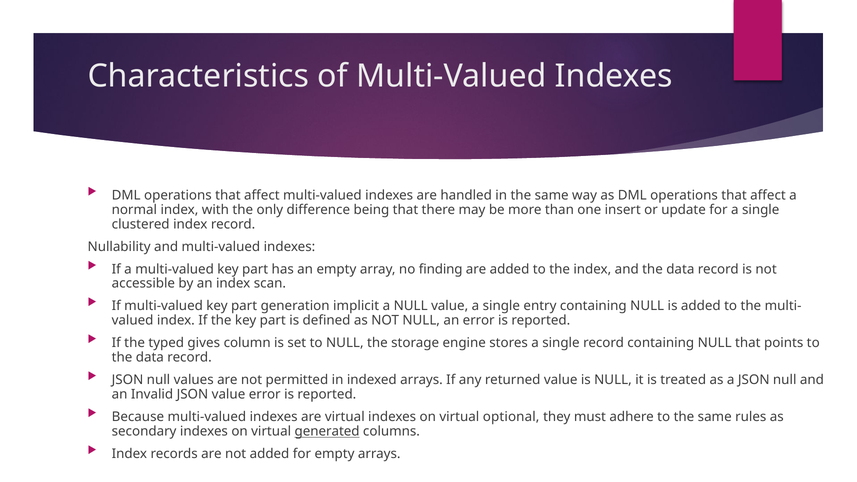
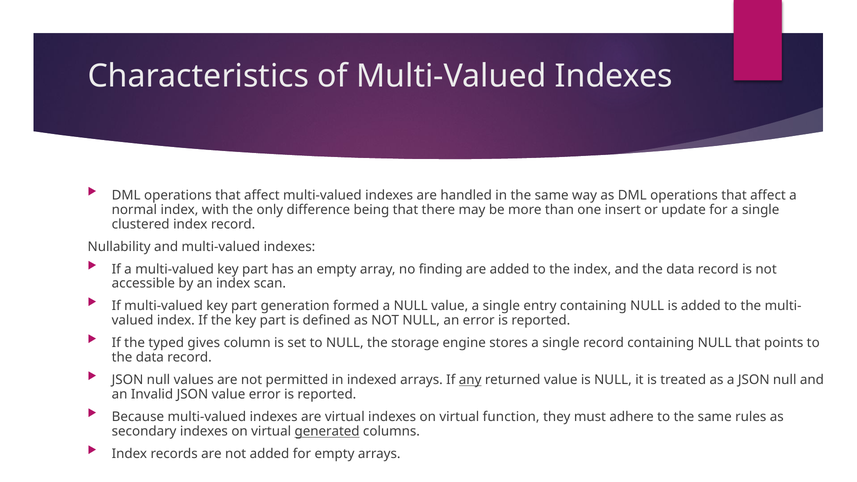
implicit: implicit -> formed
any underline: none -> present
optional: optional -> function
